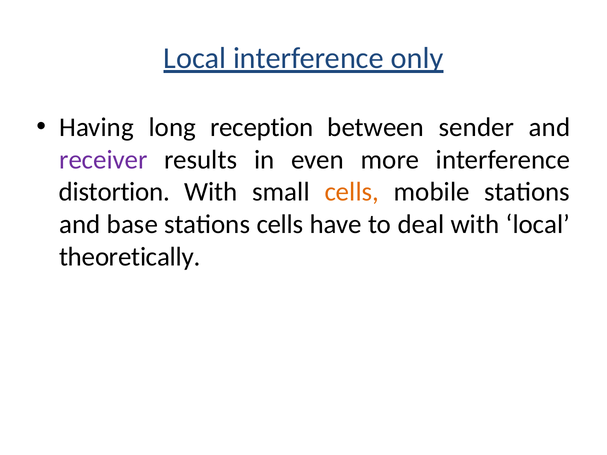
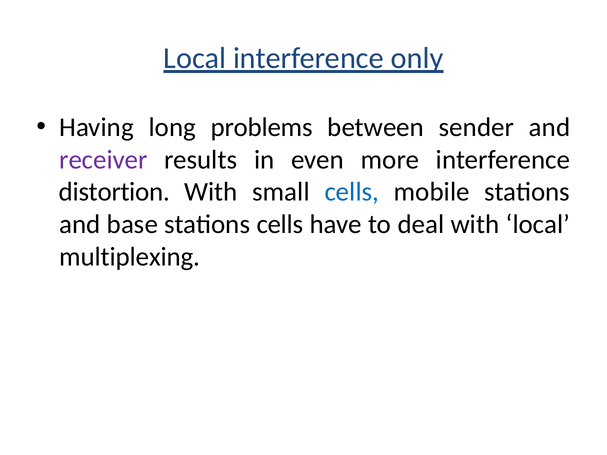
reception: reception -> problems
cells at (352, 192) colour: orange -> blue
theoretically: theoretically -> multiplexing
